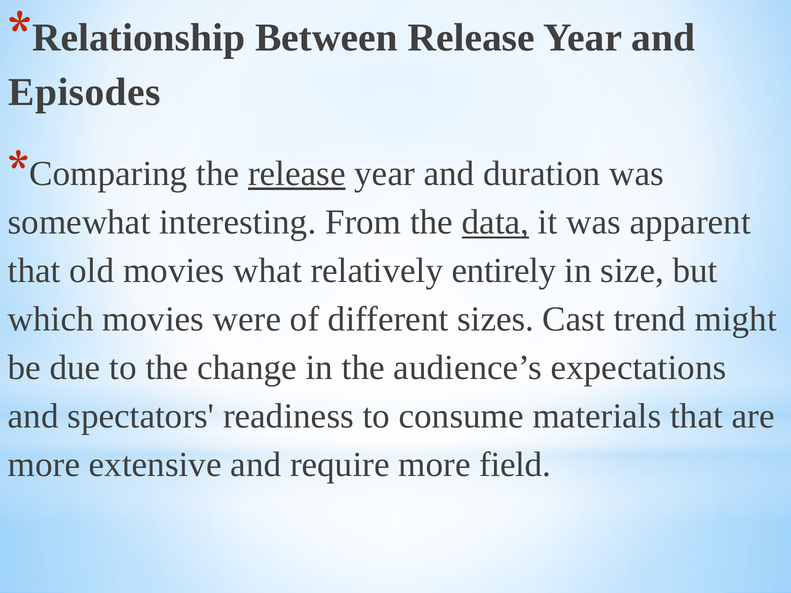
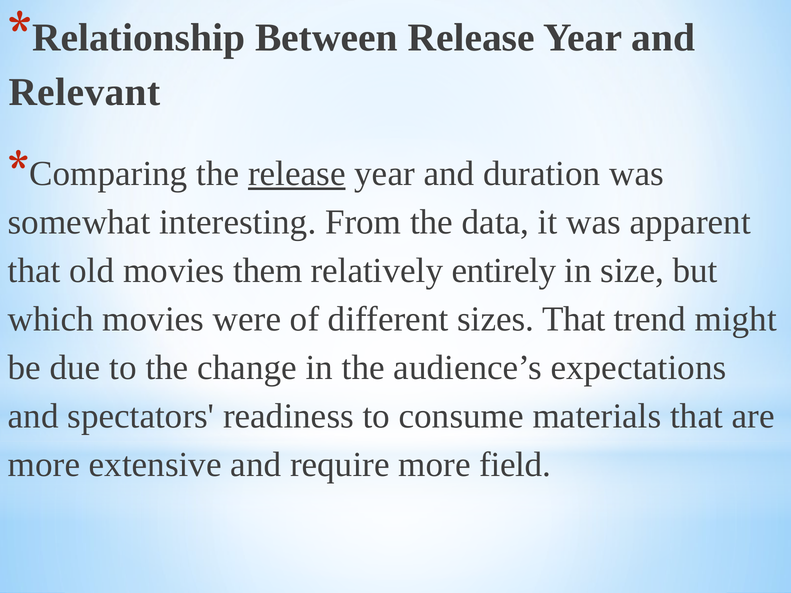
Episodes: Episodes -> Relevant
data underline: present -> none
what: what -> them
sizes Cast: Cast -> That
